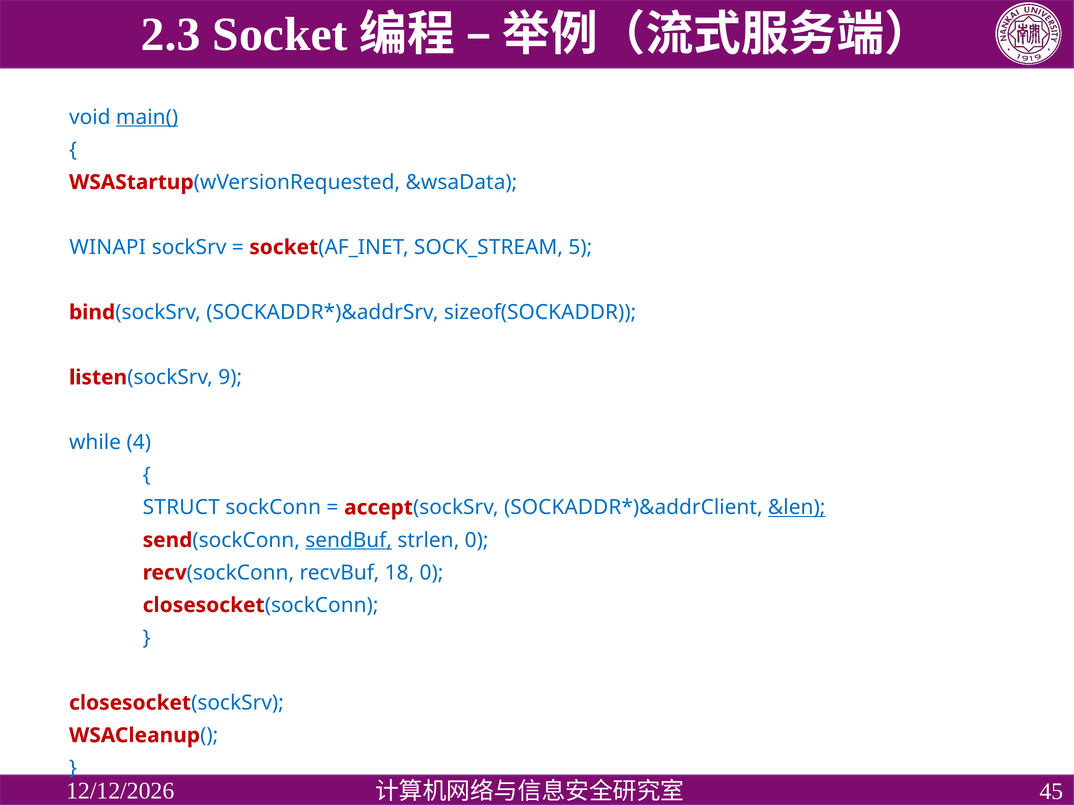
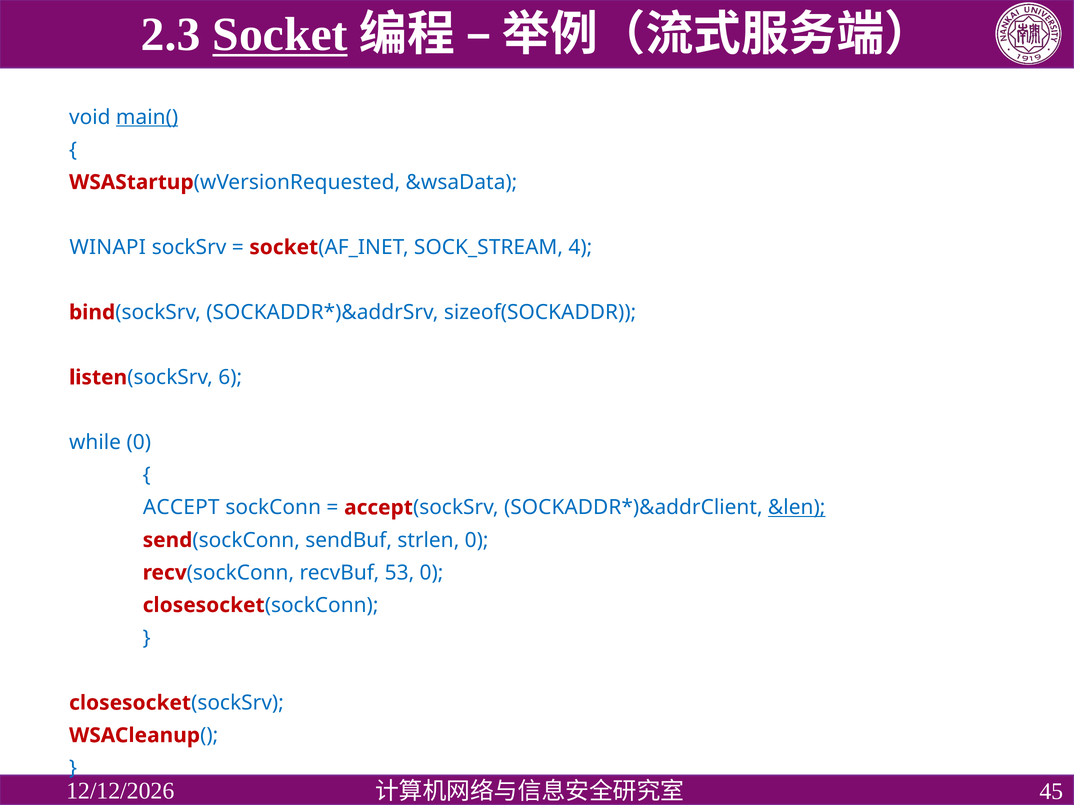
Socket underline: none -> present
5: 5 -> 4
9: 9 -> 6
while 4: 4 -> 0
STRUCT: STRUCT -> ACCEPT
sendBuf underline: present -> none
18: 18 -> 53
